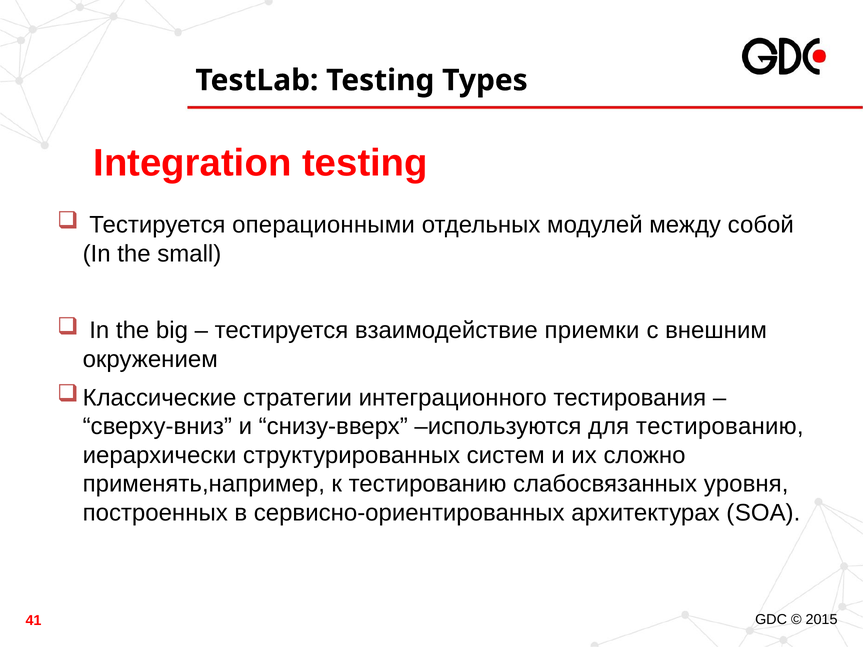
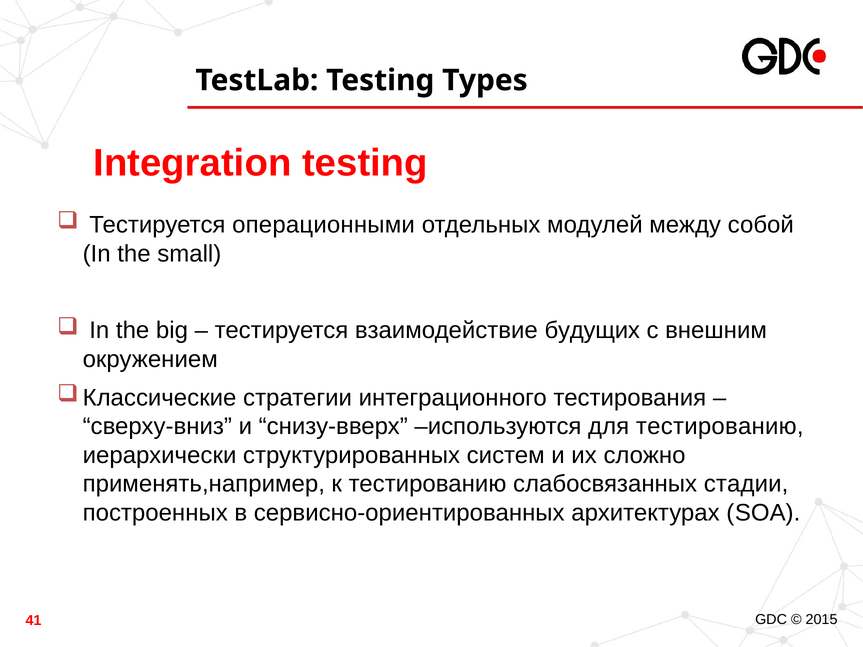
приемки: приемки -> будущих
уровня: уровня -> стадии
